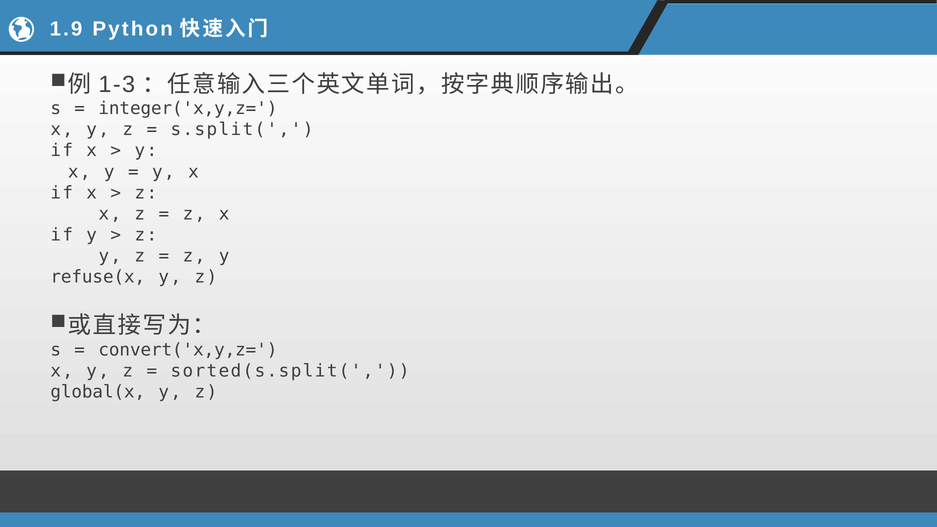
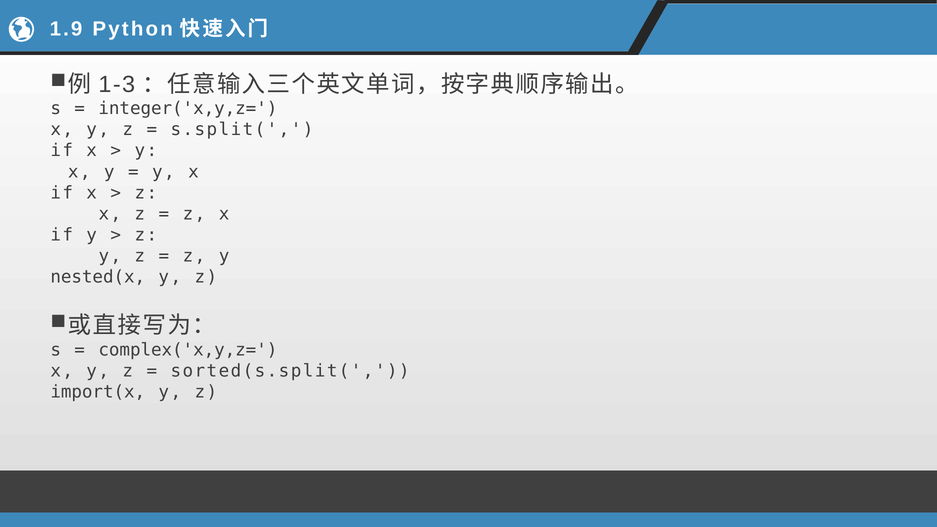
refuse(x: refuse(x -> nested(x
convert('x,y,z=: convert('x,y,z= -> complex('x,y,z=
global(x: global(x -> import(x
